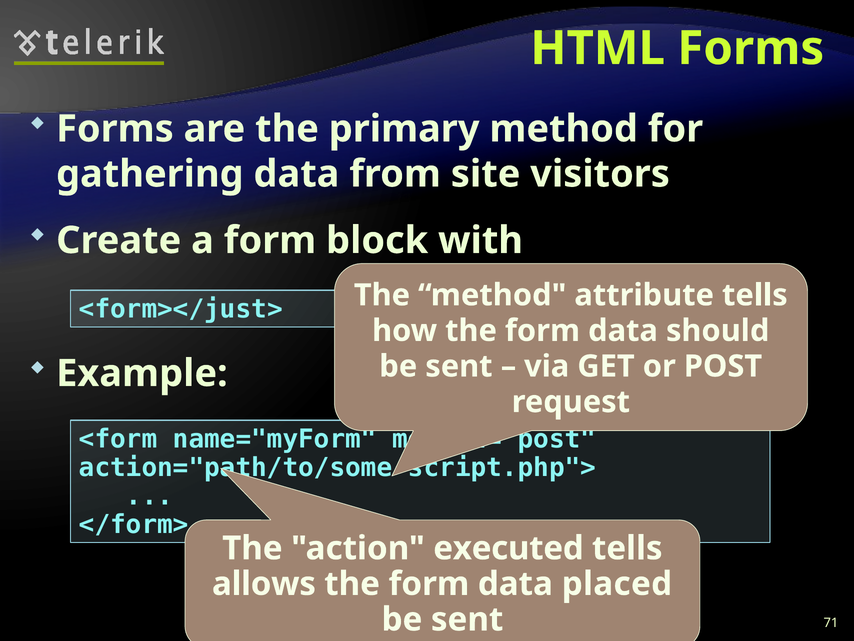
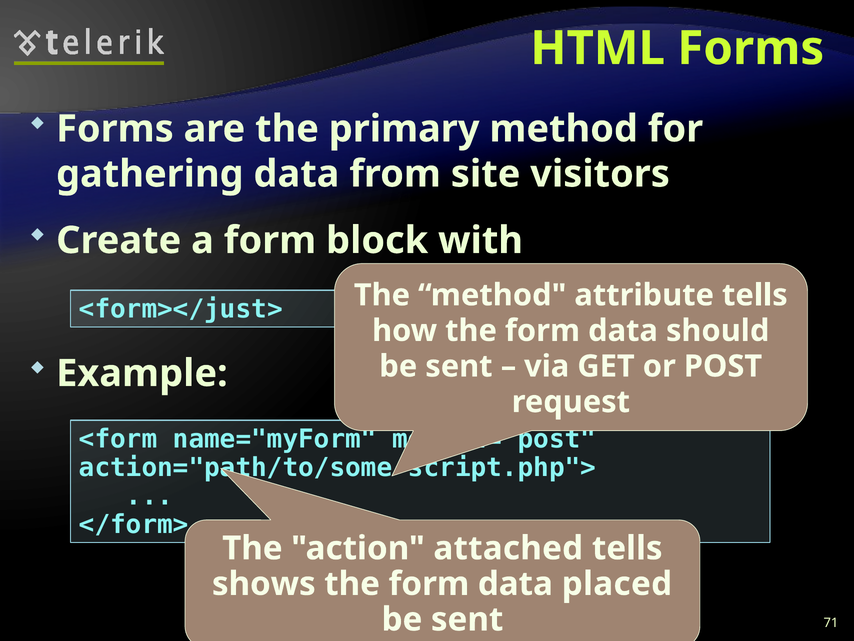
executed: executed -> attached
allows: allows -> shows
